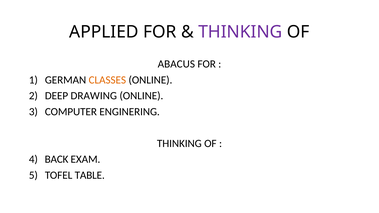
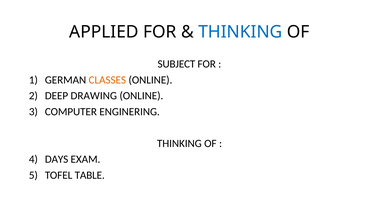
THINKING at (240, 32) colour: purple -> blue
ABACUS: ABACUS -> SUBJECT
BACK: BACK -> DAYS
